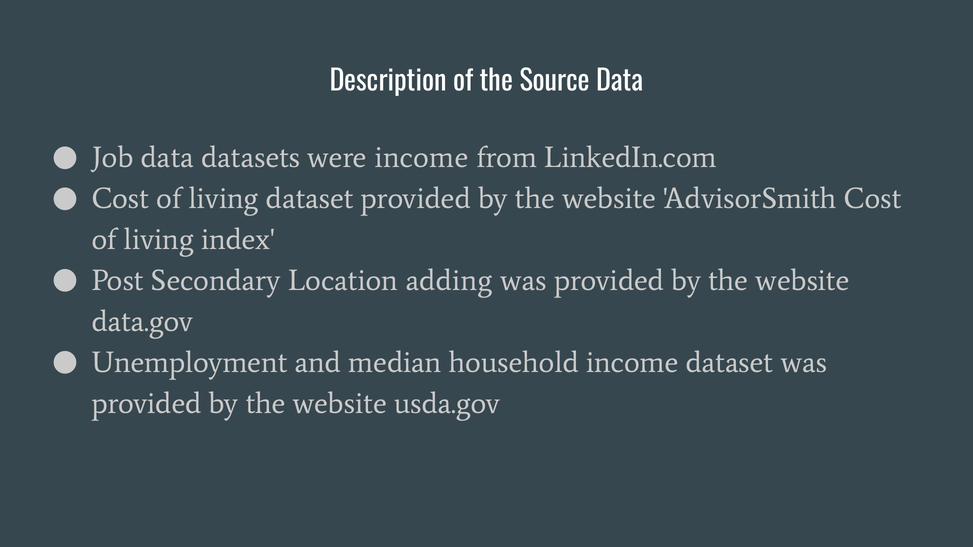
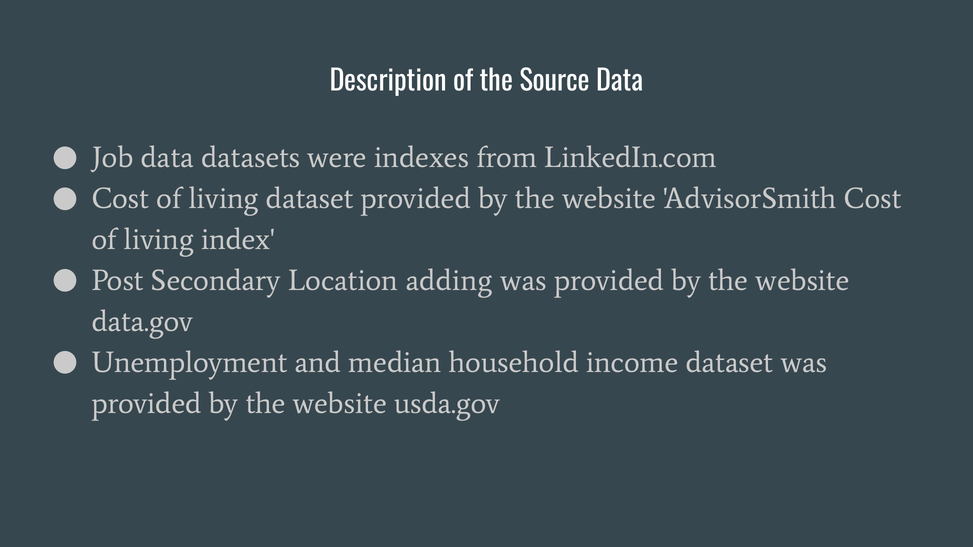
were income: income -> indexes
